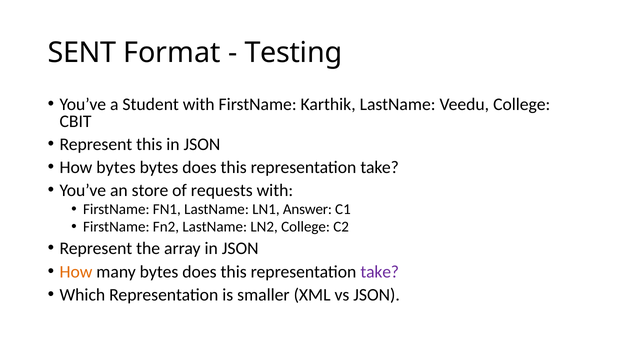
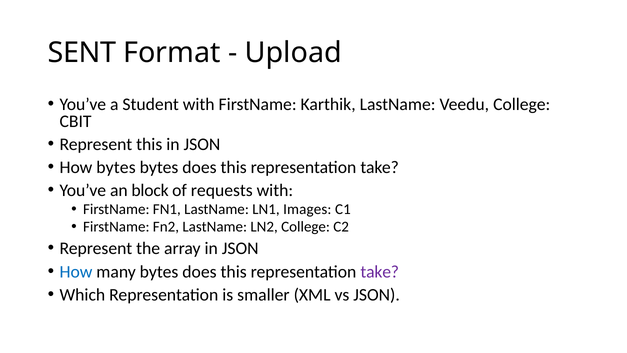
Testing: Testing -> Upload
store: store -> block
Answer: Answer -> Images
How at (76, 271) colour: orange -> blue
